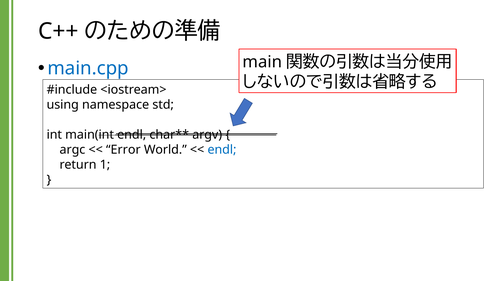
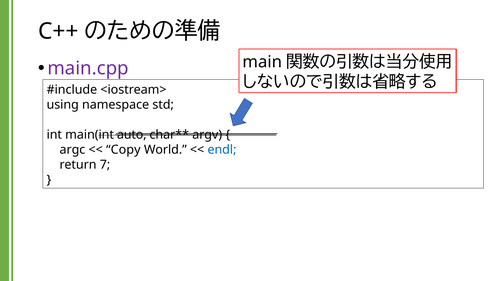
main.cpp colour: blue -> purple
main(int endl: endl -> auto
Error: Error -> Copy
1: 1 -> 7
